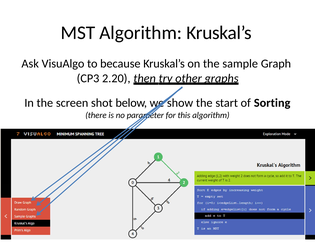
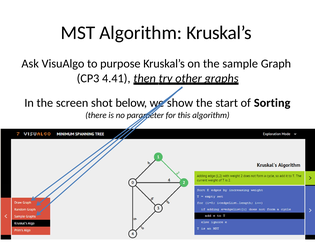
because: because -> purpose
2.20: 2.20 -> 4.41
